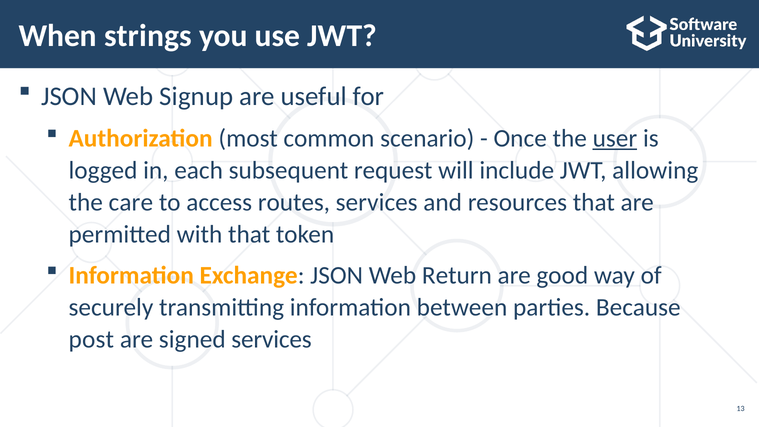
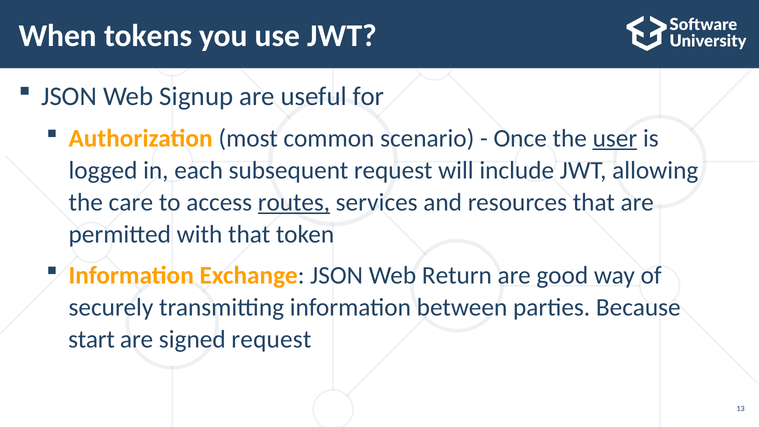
strings: strings -> tokens
routes underline: none -> present
post: post -> start
signed services: services -> request
